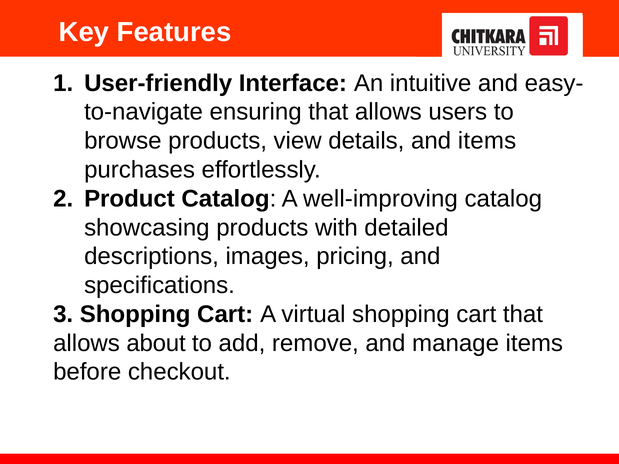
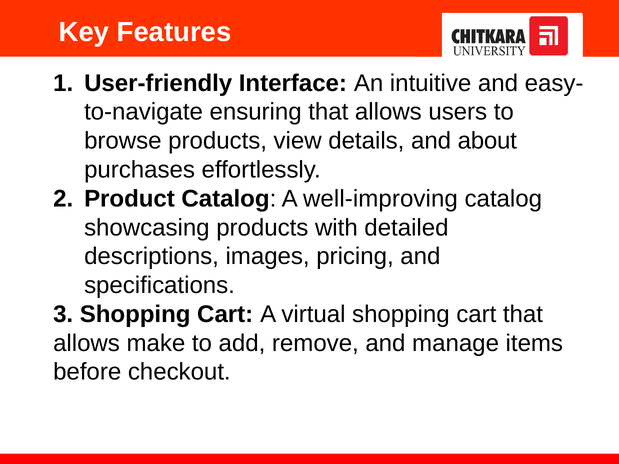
and items: items -> about
about: about -> make
